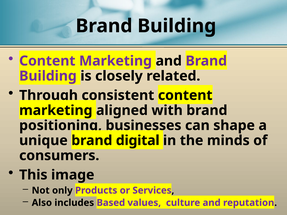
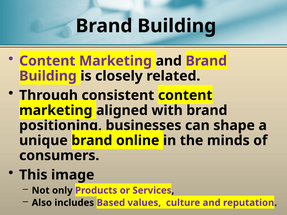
digital: digital -> online
